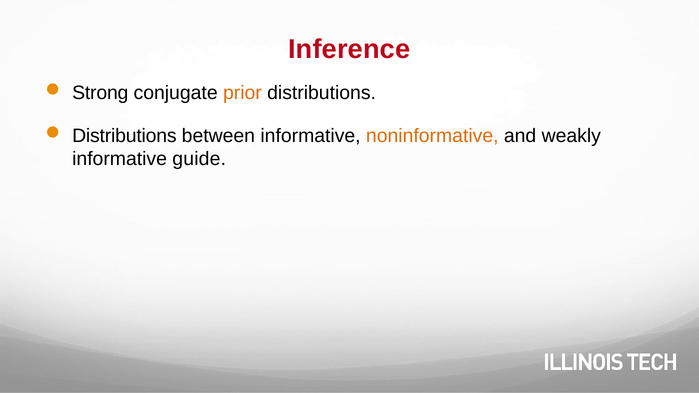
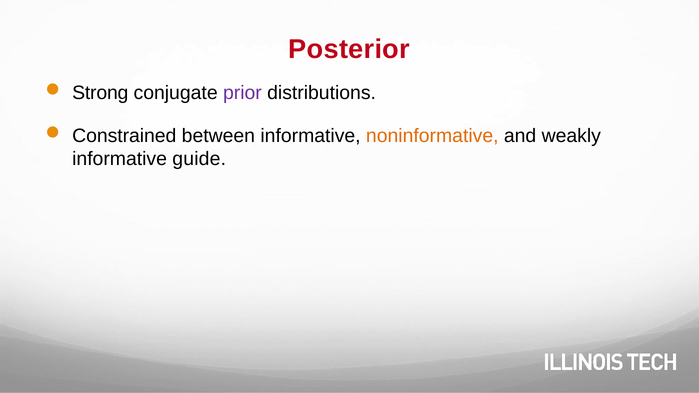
Inference: Inference -> Posterior
prior colour: orange -> purple
Distributions at (124, 136): Distributions -> Constrained
